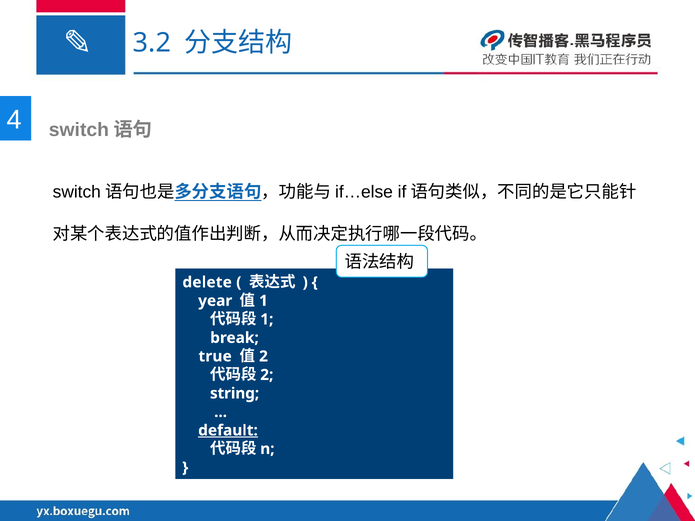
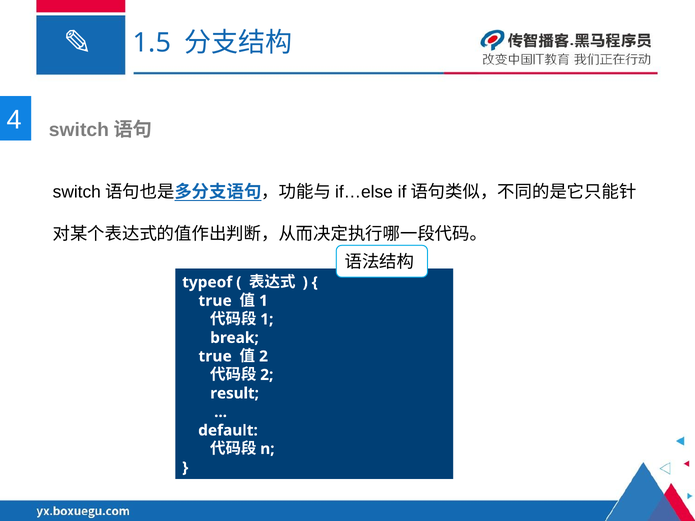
3.2: 3.2 -> 1.5
delete: delete -> typeof
year at (215, 301): year -> true
string: string -> result
default underline: present -> none
